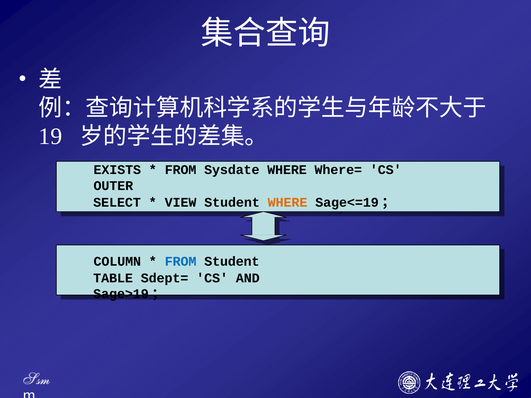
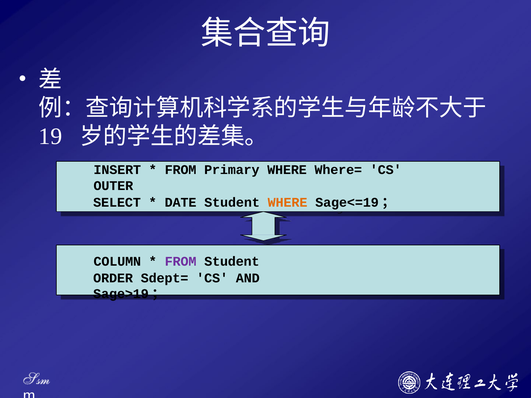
EXISTS: EXISTS -> INSERT
Sysdate: Sysdate -> Primary
VIEW: VIEW -> DATE
FROM at (181, 262) colour: blue -> purple
TABLE: TABLE -> ORDER
